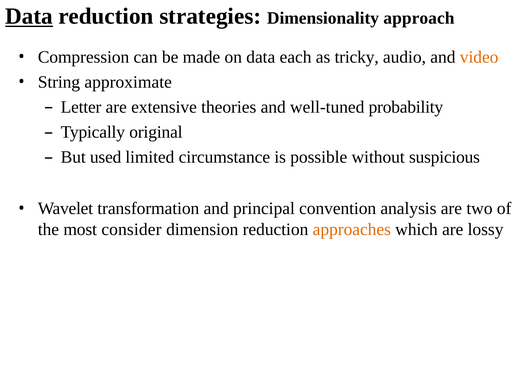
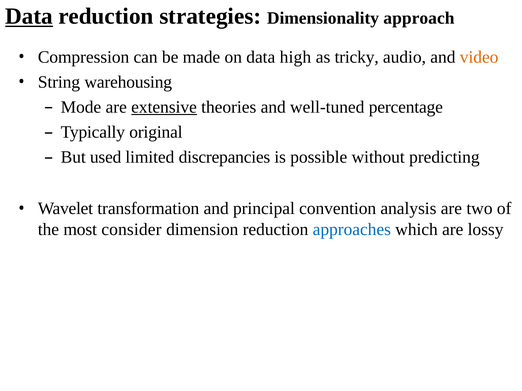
each: each -> high
approximate: approximate -> warehousing
Letter: Letter -> Mode
extensive underline: none -> present
probability: probability -> percentage
circumstance: circumstance -> discrepancies
suspicious: suspicious -> predicting
approaches colour: orange -> blue
